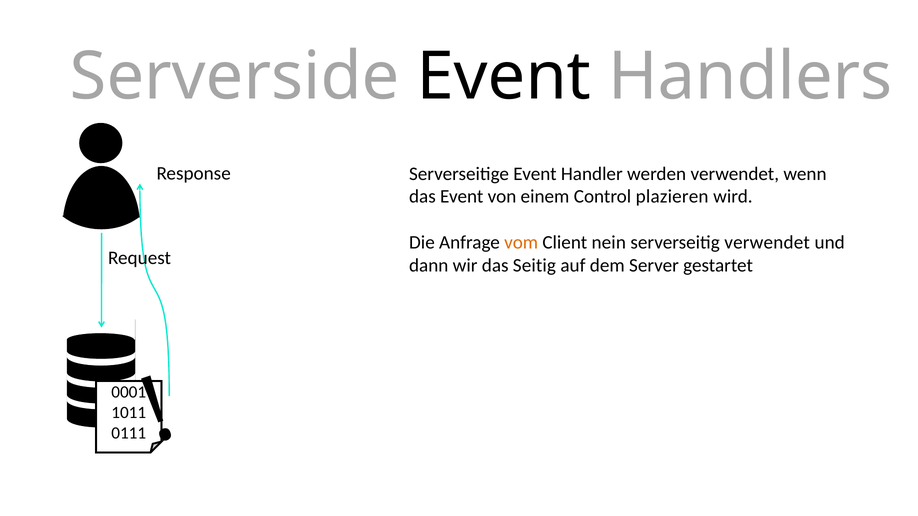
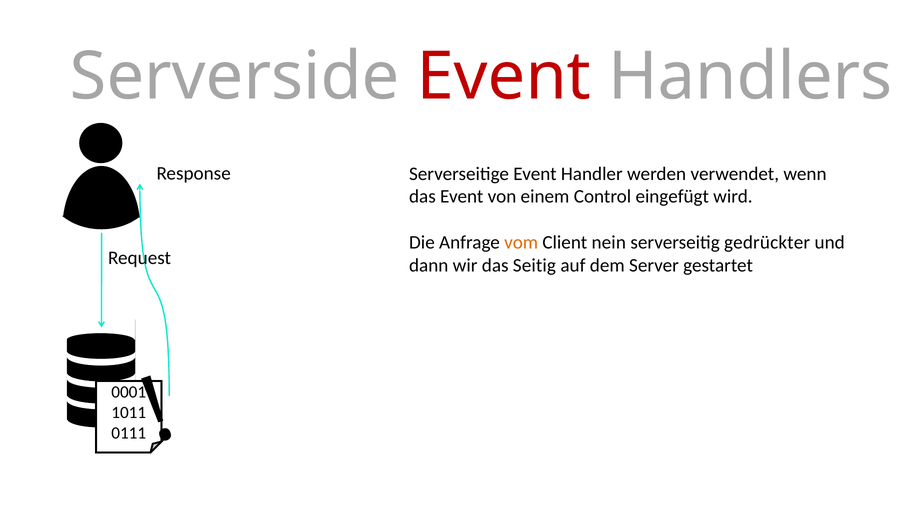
Event at (504, 77) colour: black -> red
plazieren: plazieren -> eingefügt
serverseitig verwendet: verwendet -> gedrückter
